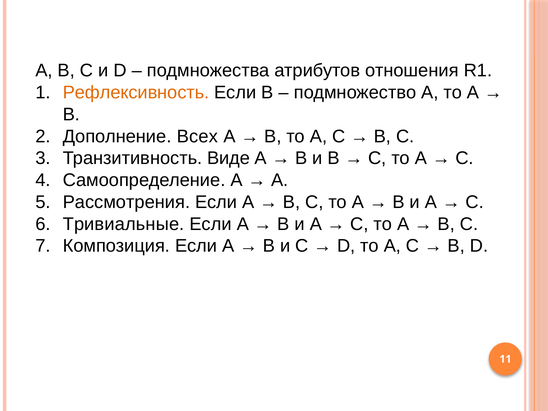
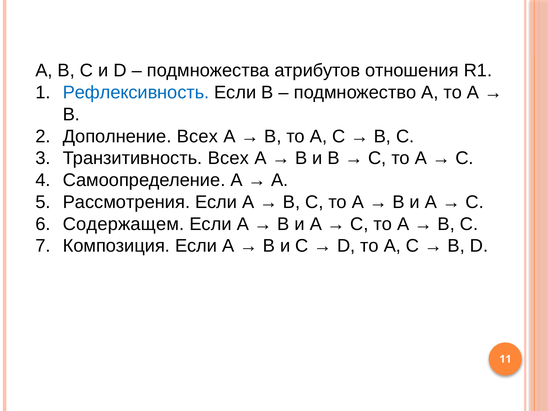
Рефлексивность colour: orange -> blue
Транзитивность Виде: Виде -> Всех
Тривиальные: Тривиальные -> Содержащем
